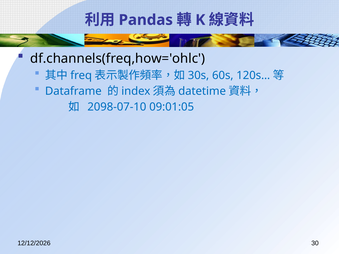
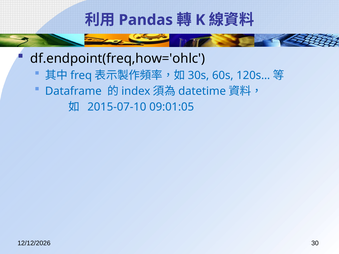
df.channels(freq,how='ohlc: df.channels(freq,how='ohlc -> df.endpoint(freq,how='ohlc
2098-07-10: 2098-07-10 -> 2015-07-10
